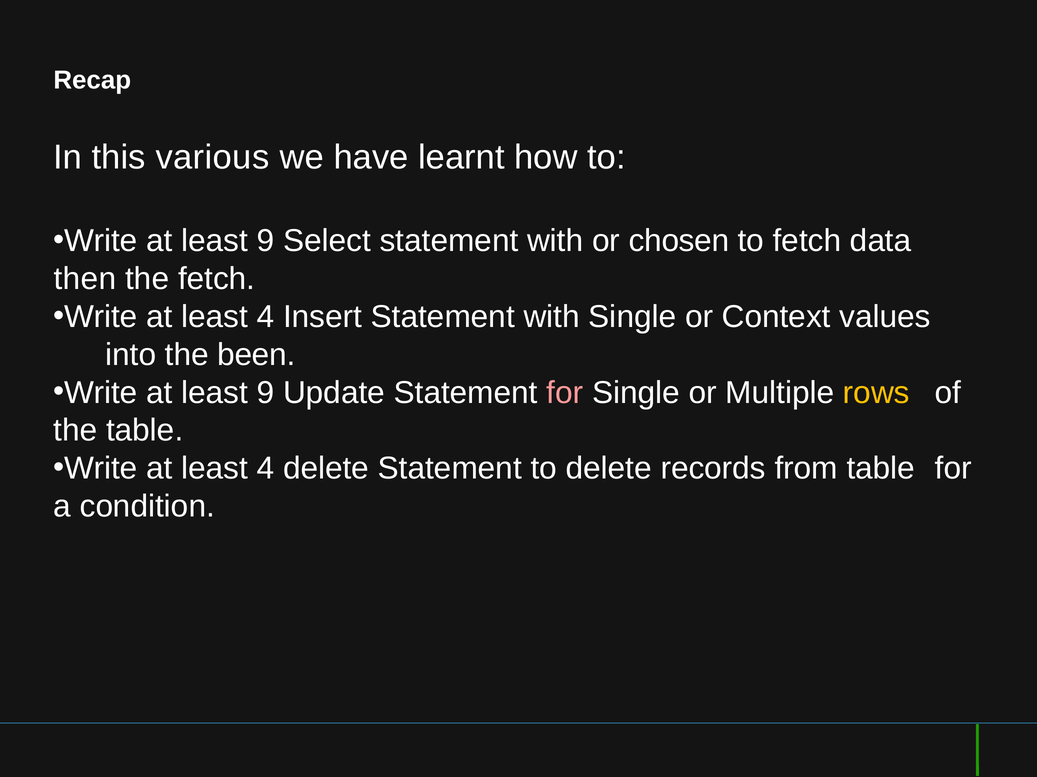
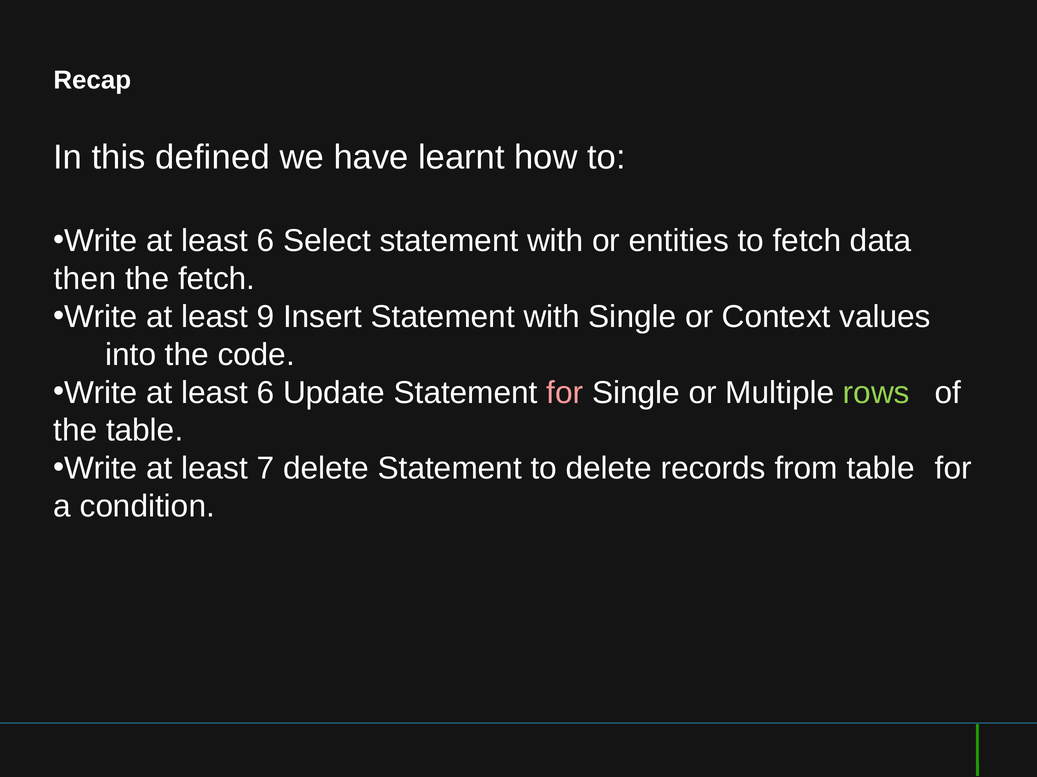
various: various -> defined
9 at (266, 241): 9 -> 6
chosen: chosen -> entities
4 at (266, 317): 4 -> 9
been: been -> code
9 at (266, 393): 9 -> 6
rows colour: yellow -> light green
4 at (266, 469): 4 -> 7
